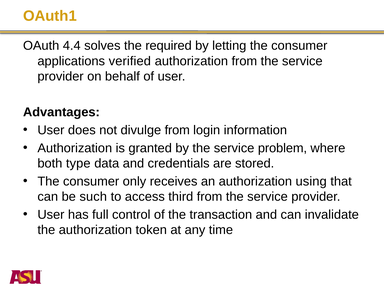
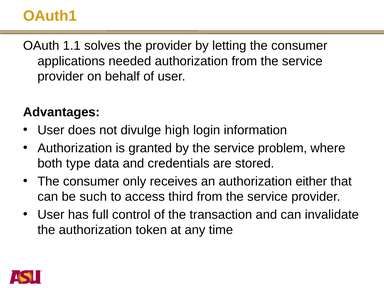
4.4: 4.4 -> 1.1
the required: required -> provider
verified: verified -> needed
divulge from: from -> high
using: using -> either
